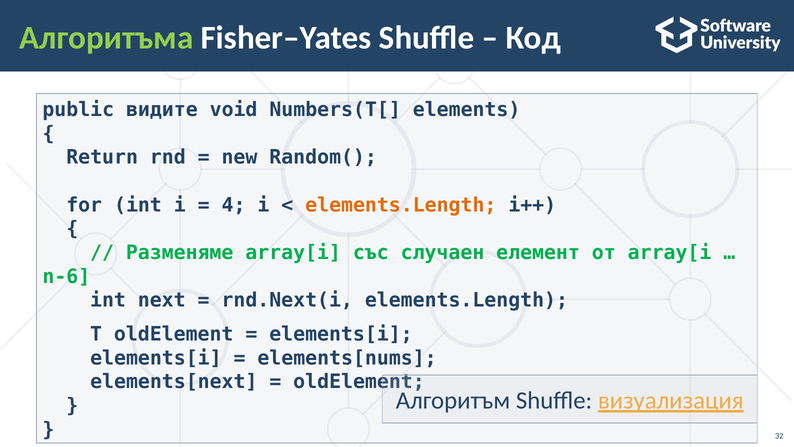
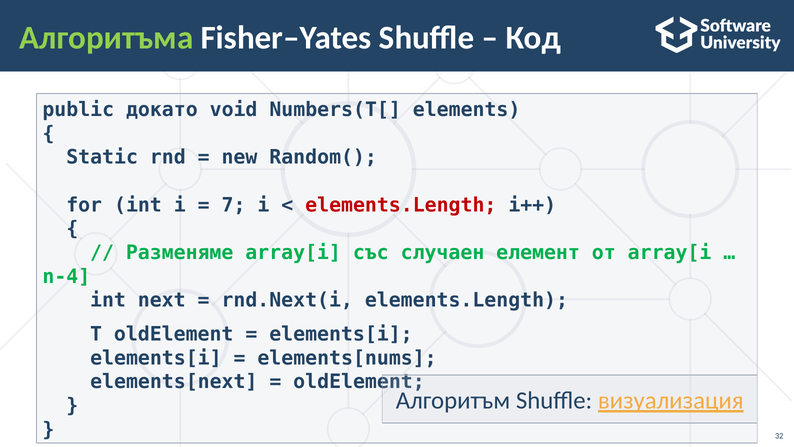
видите: видите -> докато
Return: Return -> Static
4: 4 -> 7
elements.Length at (401, 205) colour: orange -> red
n-6: n-6 -> n-4
